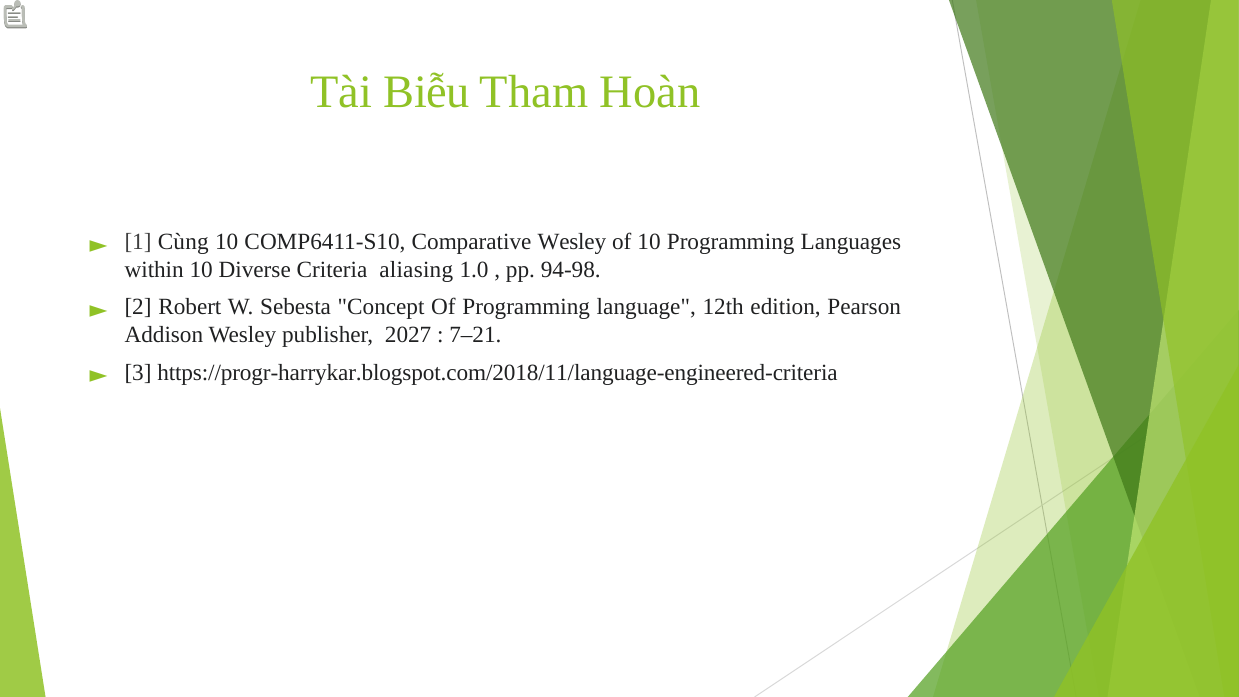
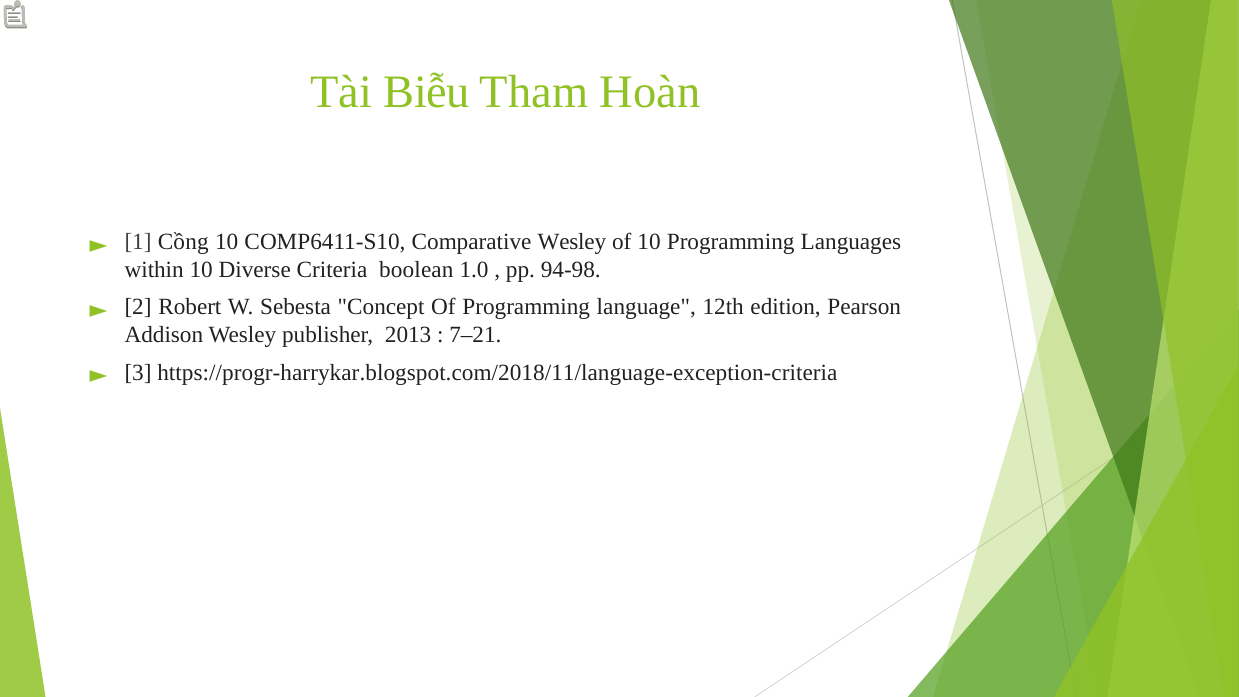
Cùng: Cùng -> Cồng
aliasing: aliasing -> boolean
2027: 2027 -> 2013
https://progr-harrykar.blogspot.com/2018/11/language-engineered-criteria: https://progr-harrykar.blogspot.com/2018/11/language-engineered-criteria -> https://progr-harrykar.blogspot.com/2018/11/language-exception-criteria
